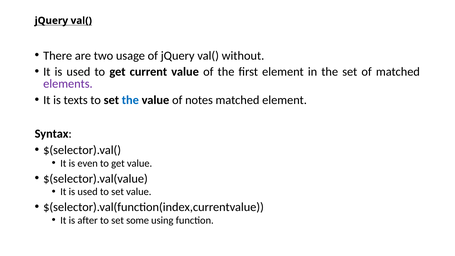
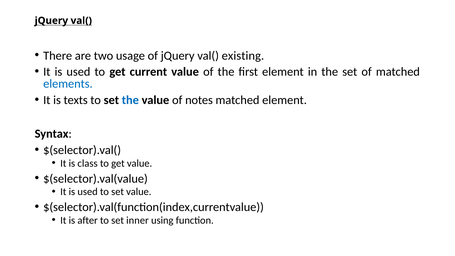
without: without -> existing
elements colour: purple -> blue
even: even -> class
some: some -> inner
